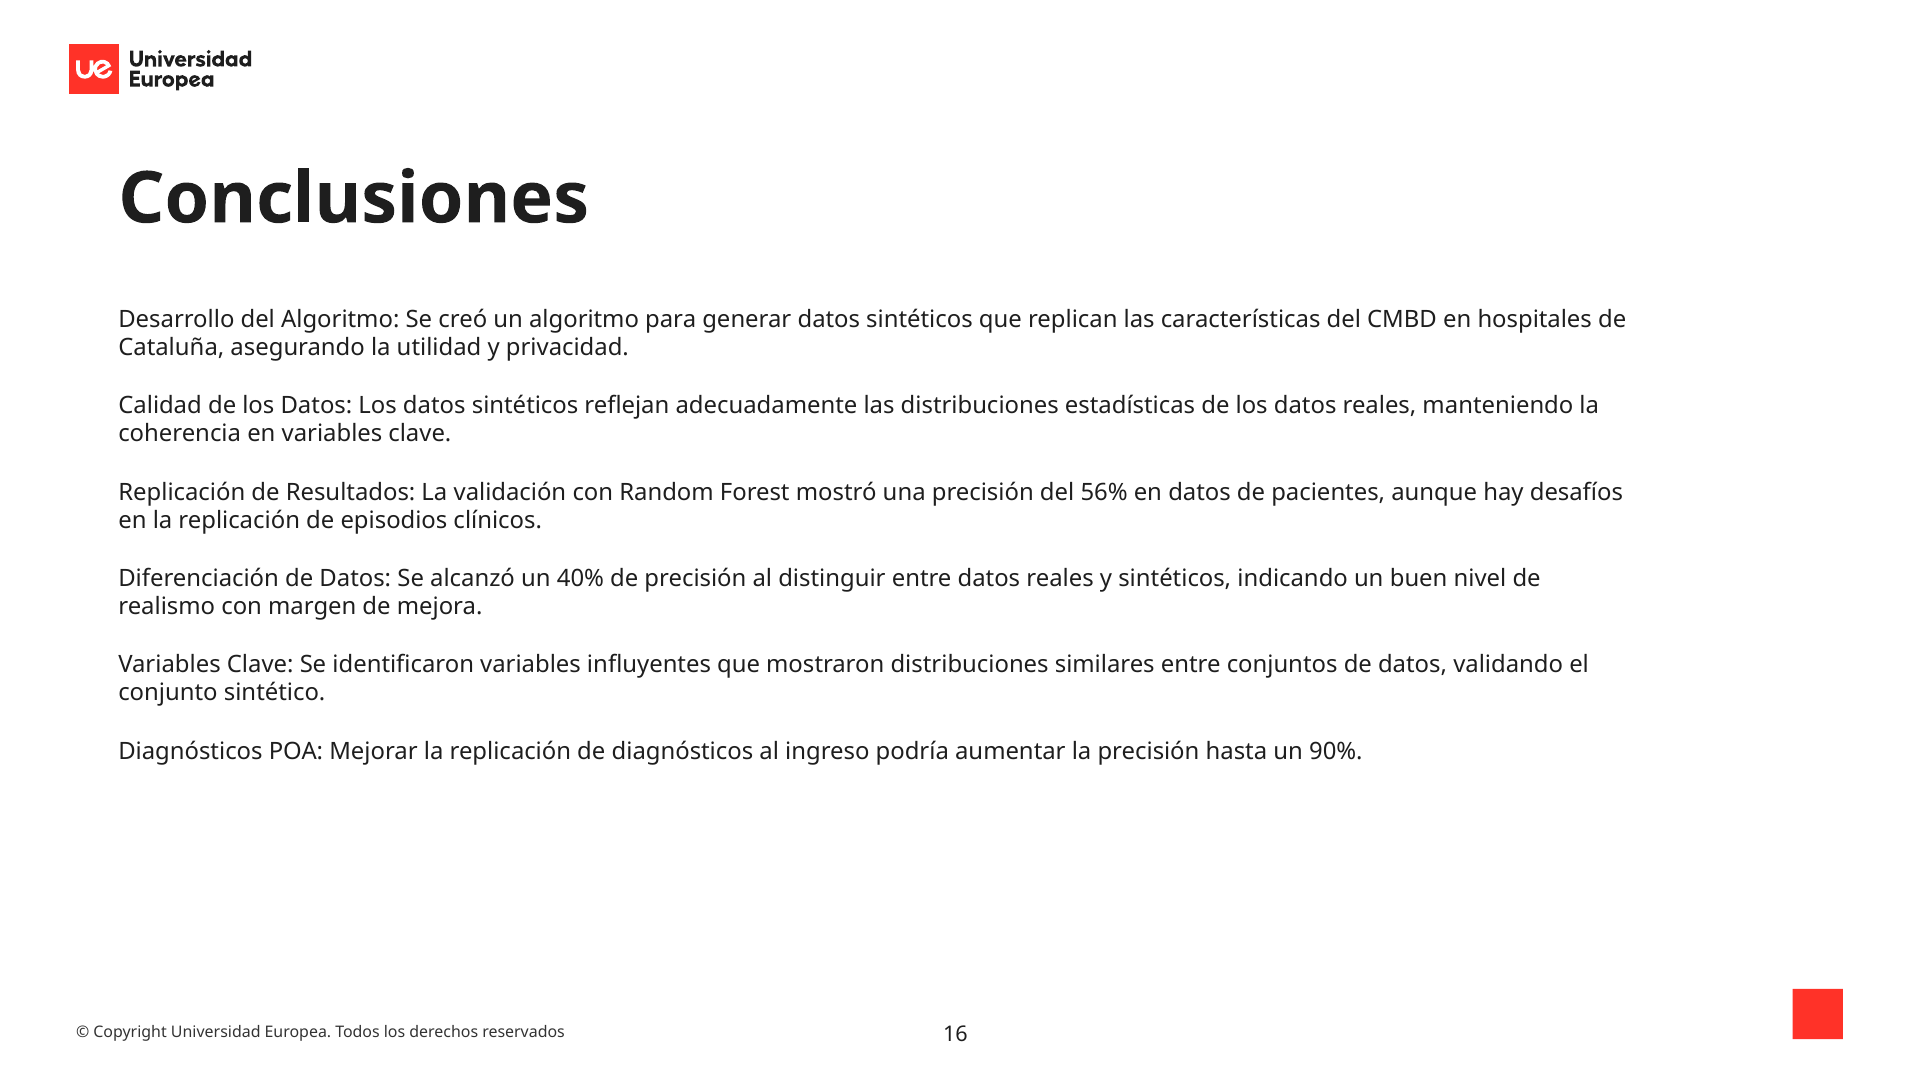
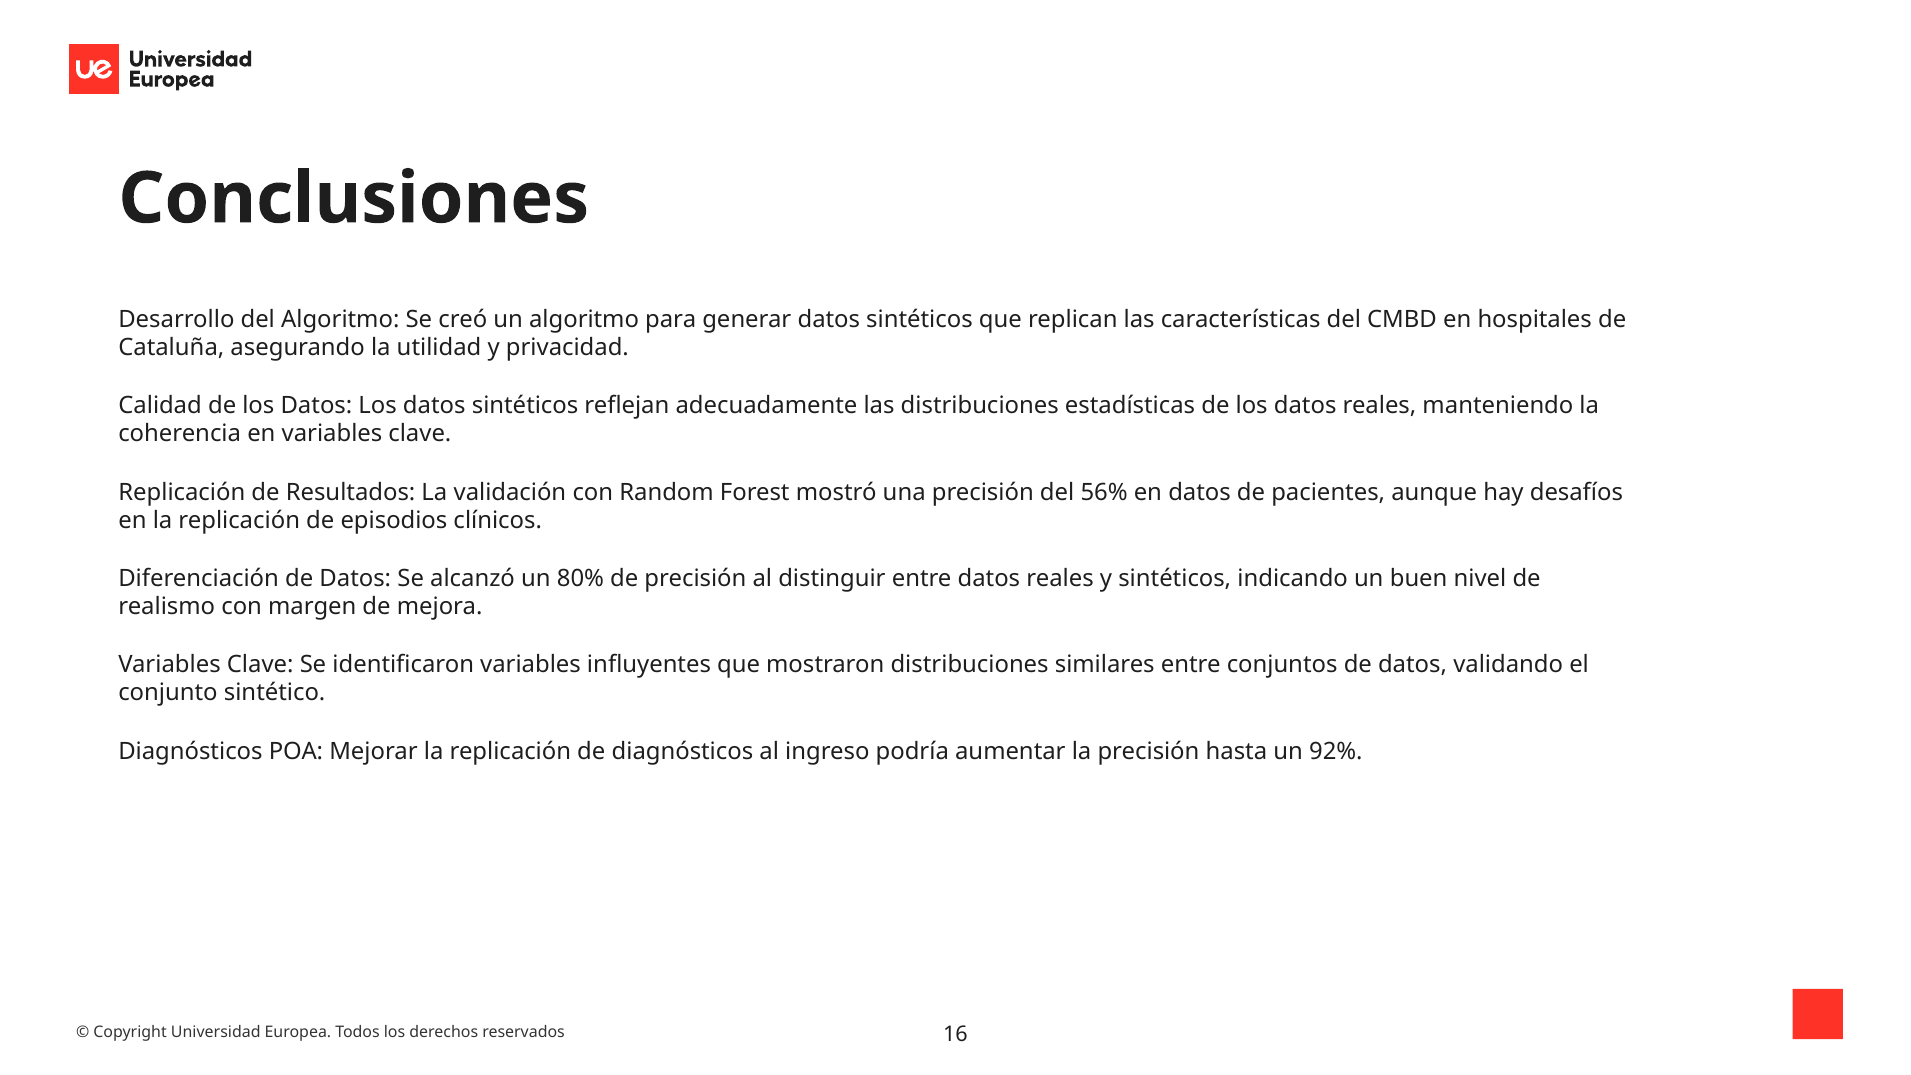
40%: 40% -> 80%
90%: 90% -> 92%
